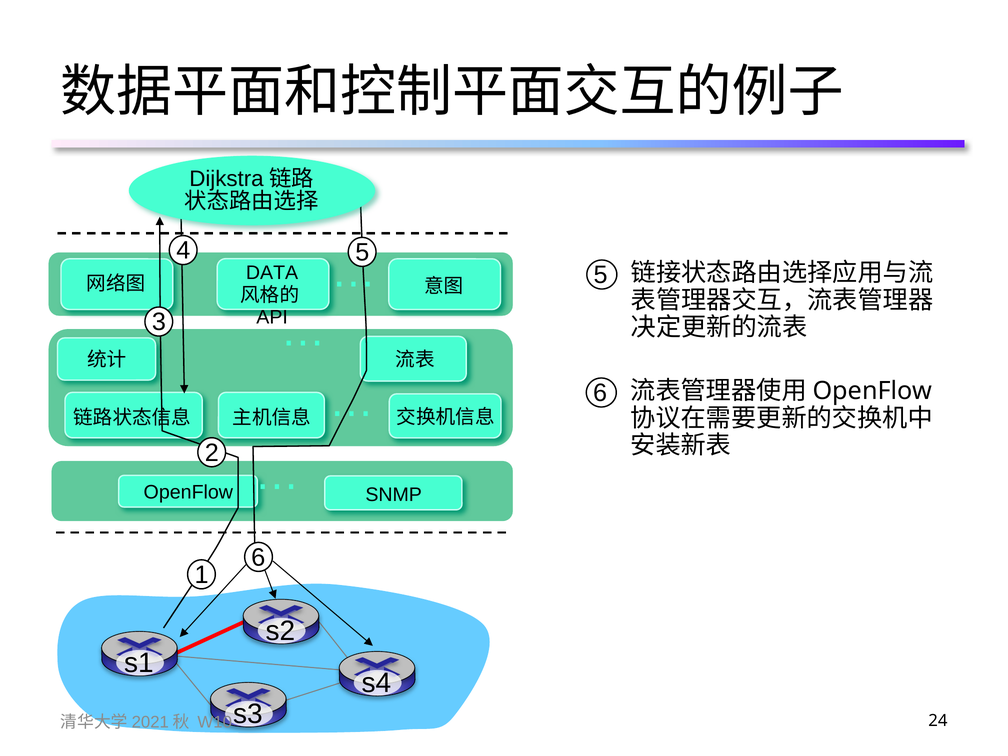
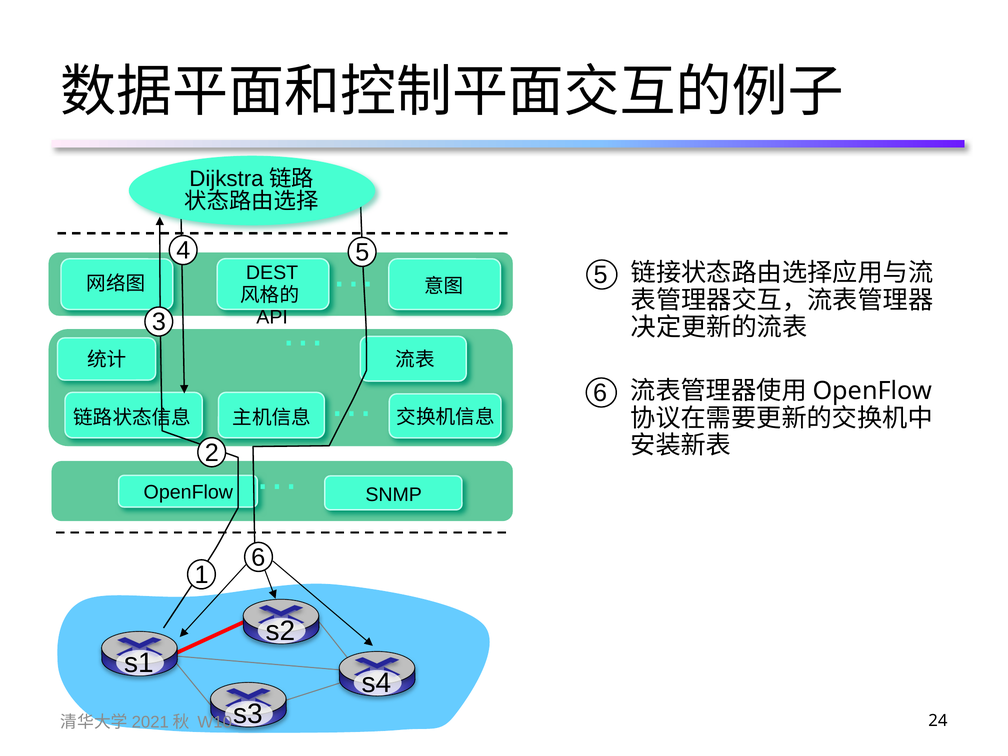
DATA: DATA -> DEST
